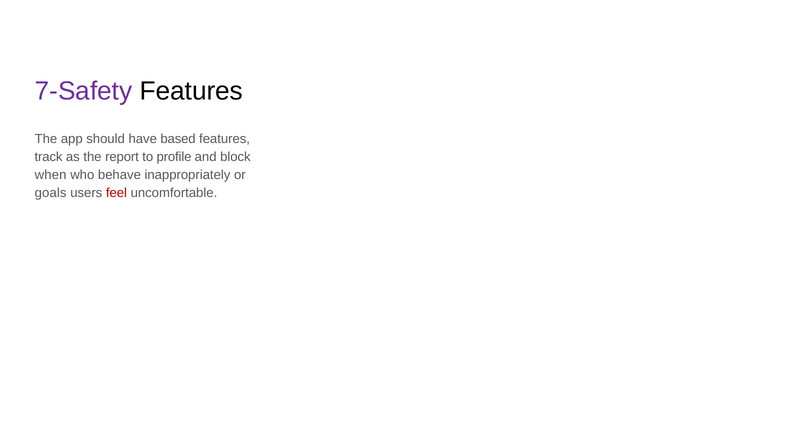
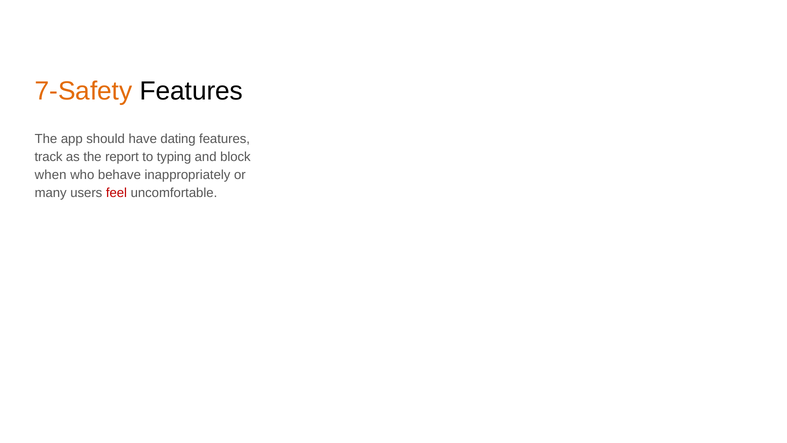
7-Safety colour: purple -> orange
based: based -> dating
profile: profile -> typing
goals: goals -> many
